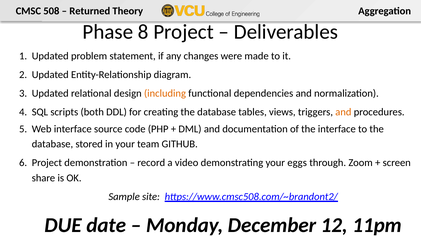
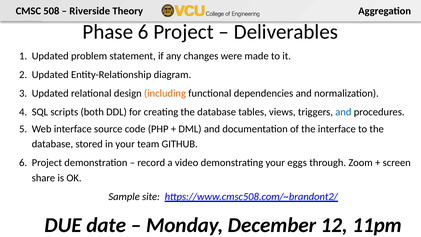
Returned: Returned -> Riverside
Phase 8: 8 -> 6
and at (343, 112) colour: orange -> blue
